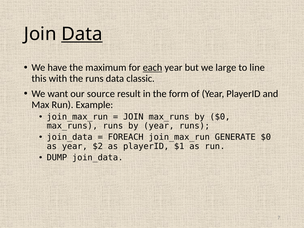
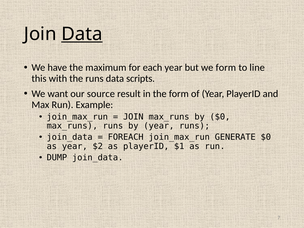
each underline: present -> none
we large: large -> form
classic: classic -> scripts
